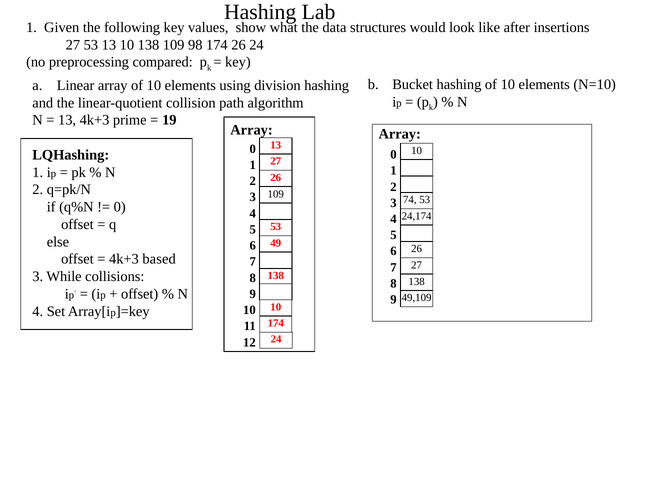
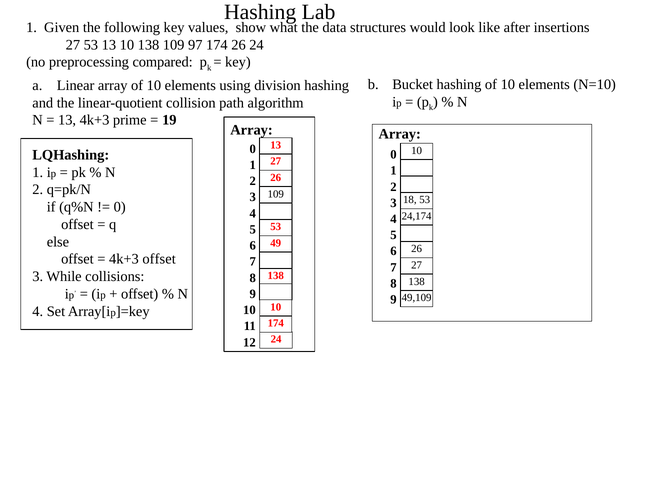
98: 98 -> 97
74: 74 -> 18
4k+3 based: based -> offset
